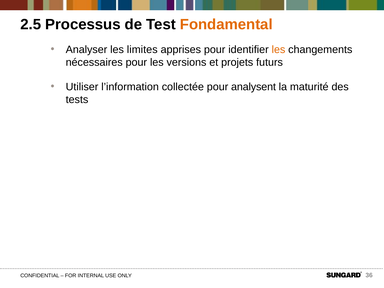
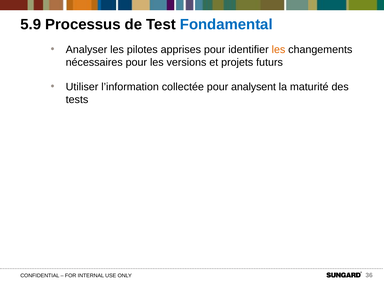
2.5: 2.5 -> 5.9
Fondamental colour: orange -> blue
limites: limites -> pilotes
